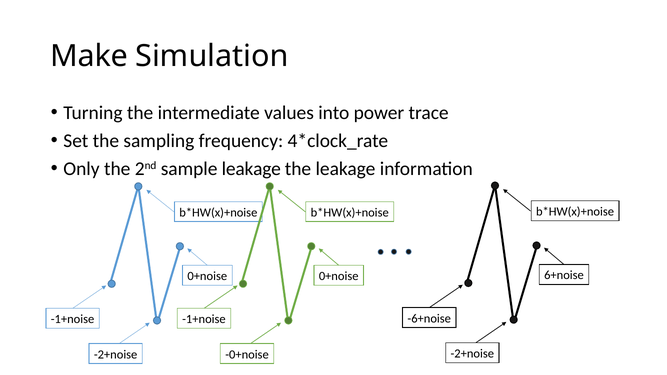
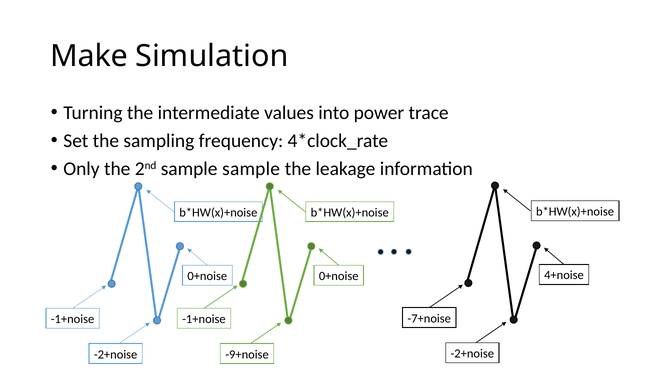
sample leakage: leakage -> sample
6+noise: 6+noise -> 4+noise
-6+noise: -6+noise -> -7+noise
-0+noise: -0+noise -> -9+noise
